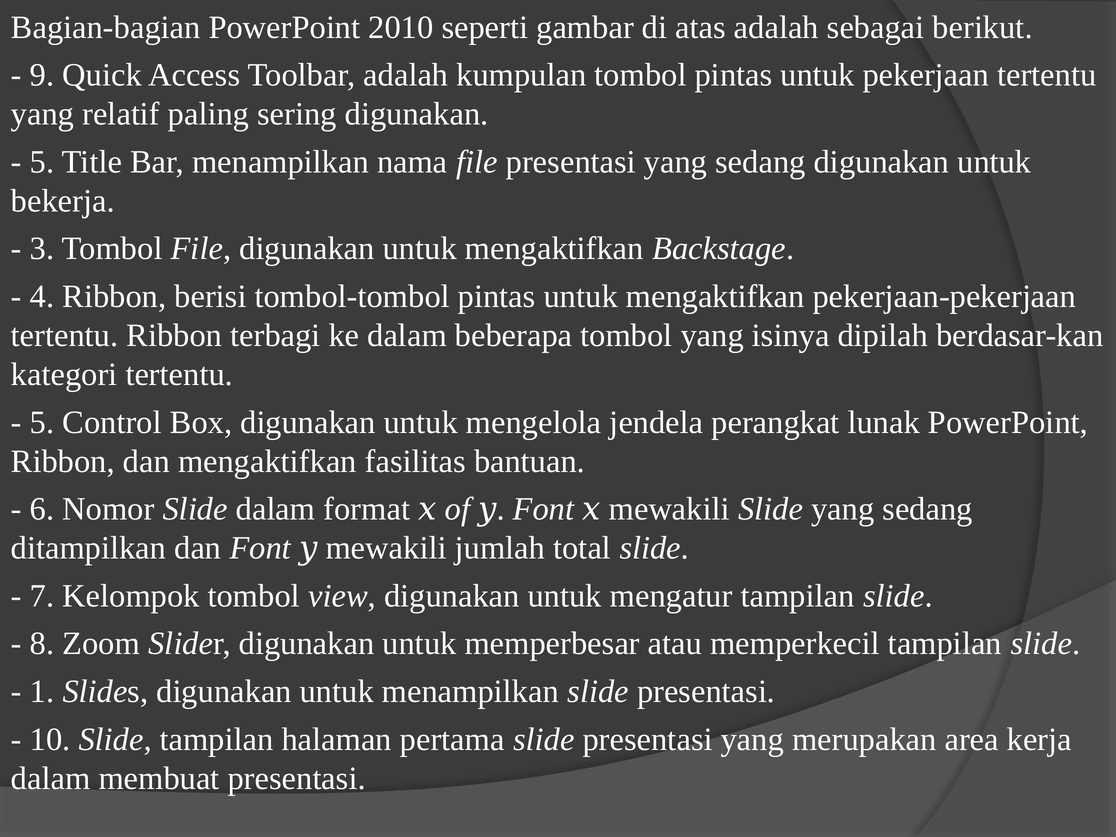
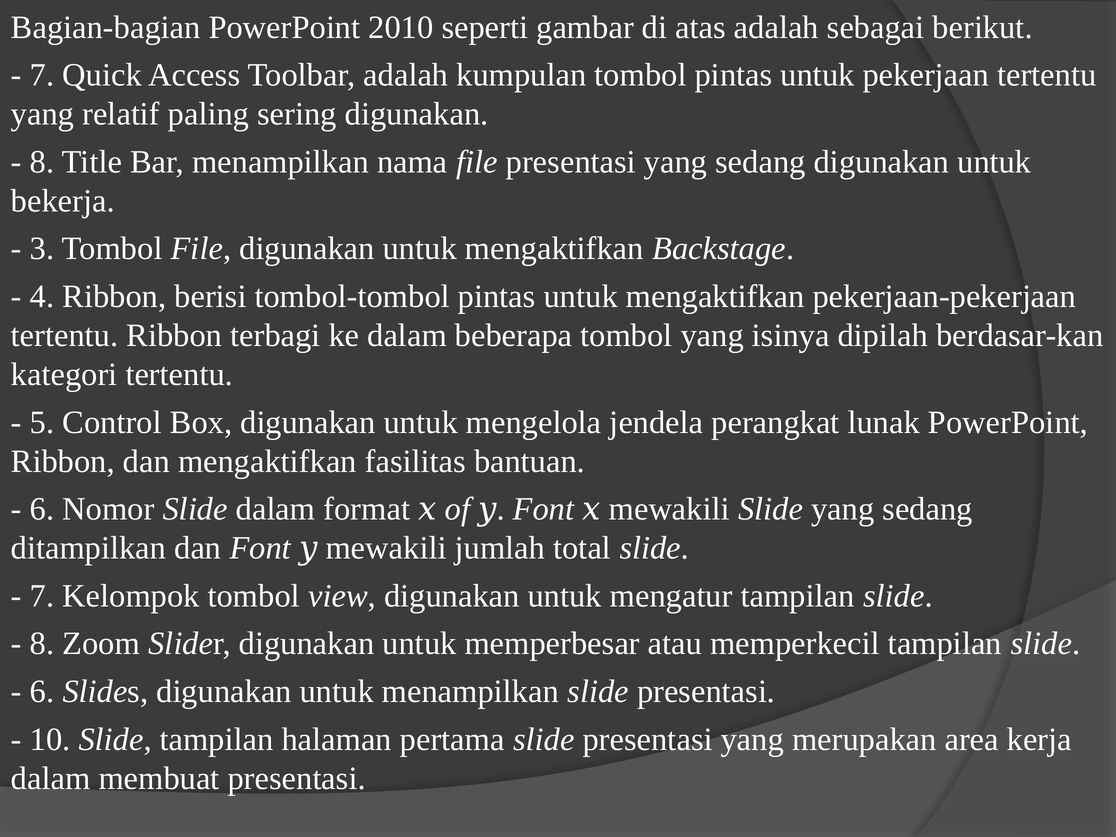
9 at (42, 75): 9 -> 7
5 at (42, 162): 5 -> 8
1 at (42, 692): 1 -> 6
